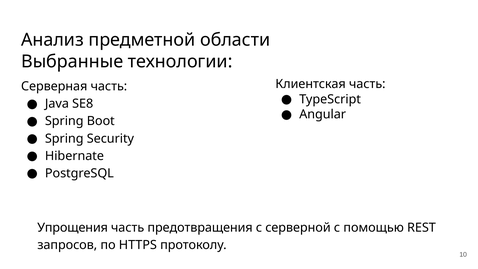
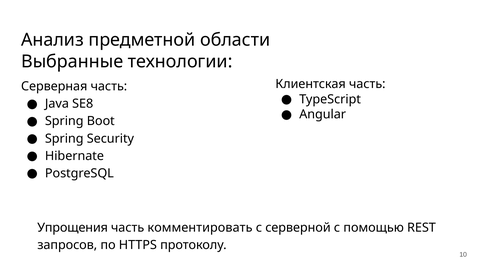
предотвращения: предотвращения -> комментировать
